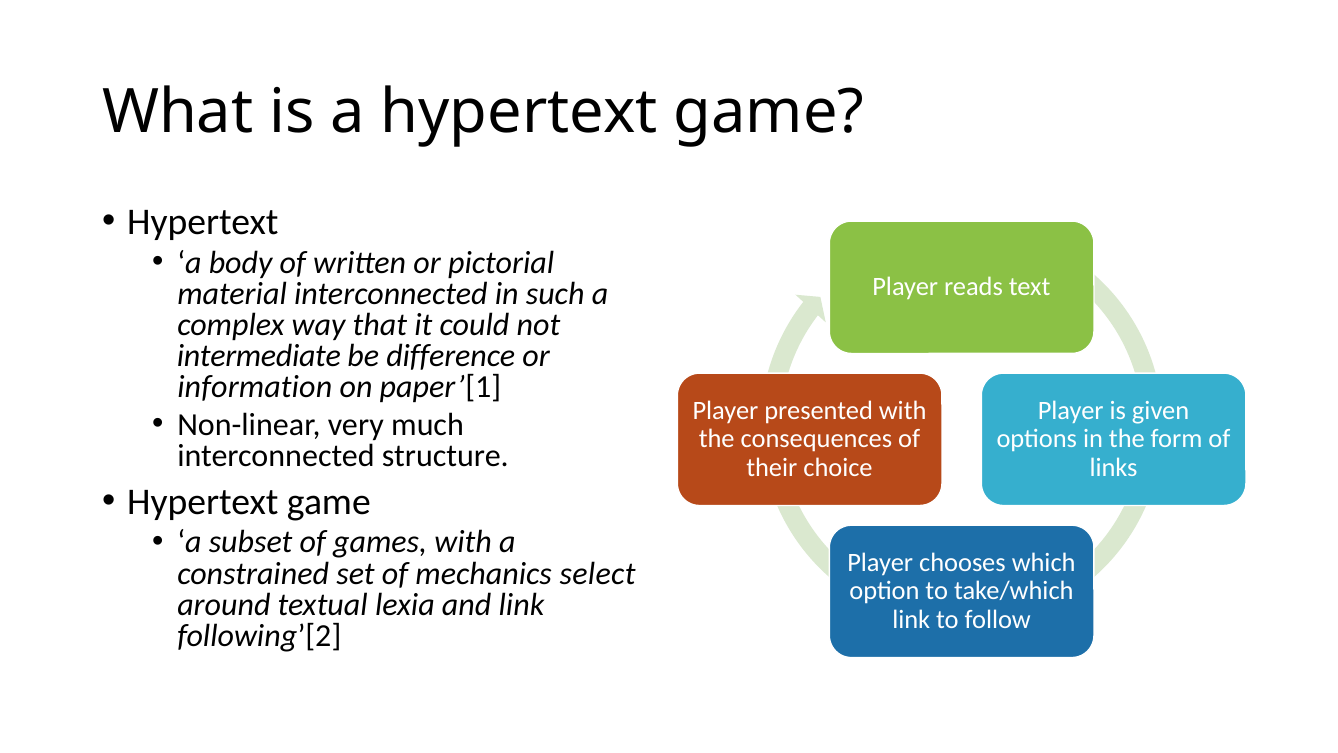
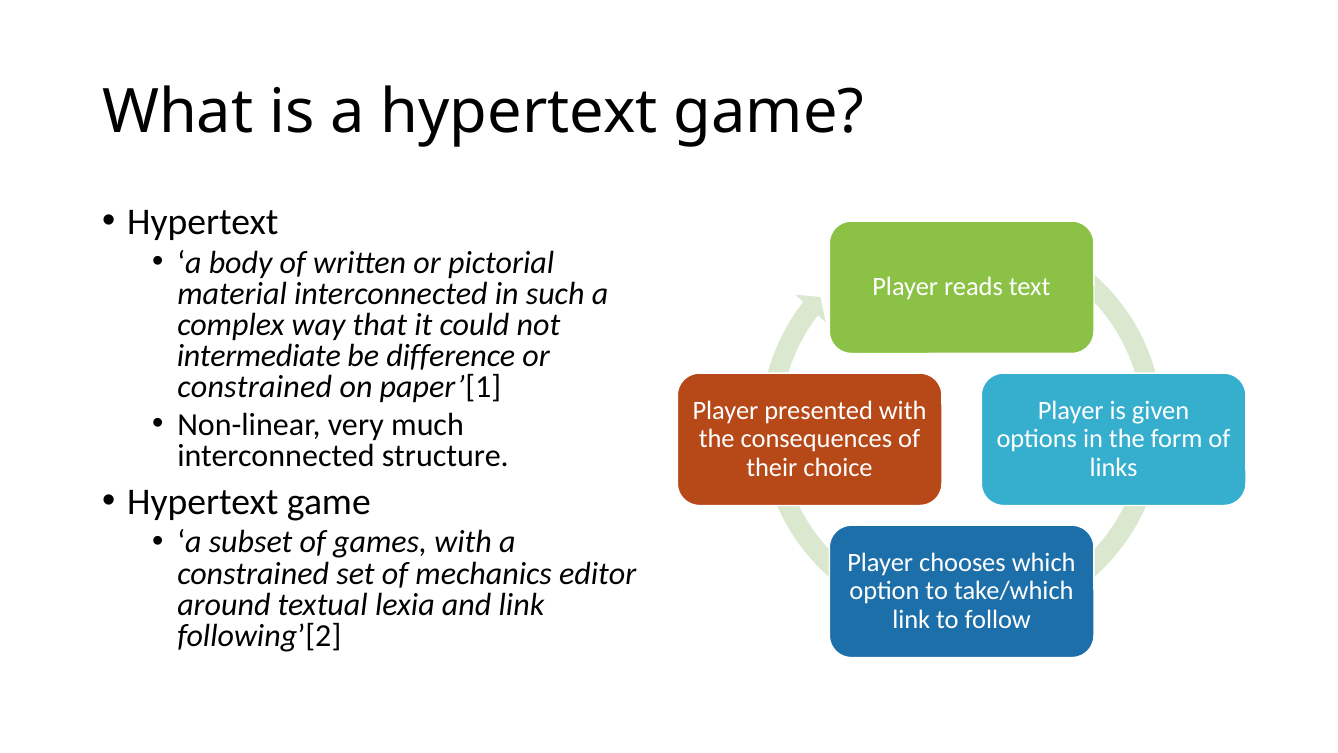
information at (255, 387): information -> constrained
select: select -> editor
